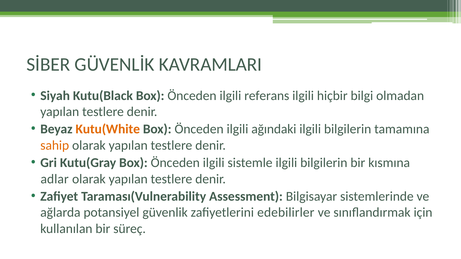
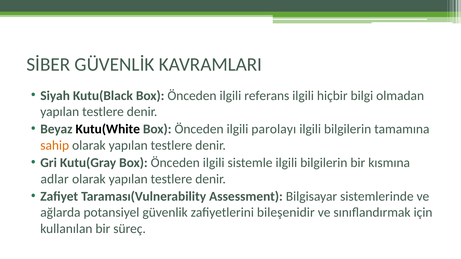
Kutu(White colour: orange -> black
ağındaki: ağındaki -> parolayı
edebilirler: edebilirler -> bileşenidir
